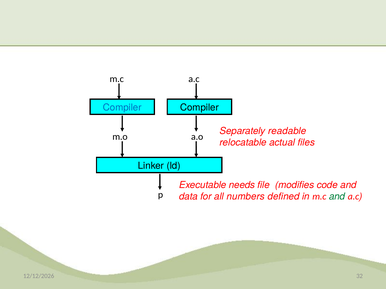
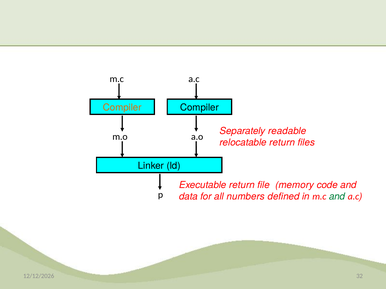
Compiler at (122, 108) colour: blue -> orange
relocatable actual: actual -> return
Executable needs: needs -> return
modifies: modifies -> memory
